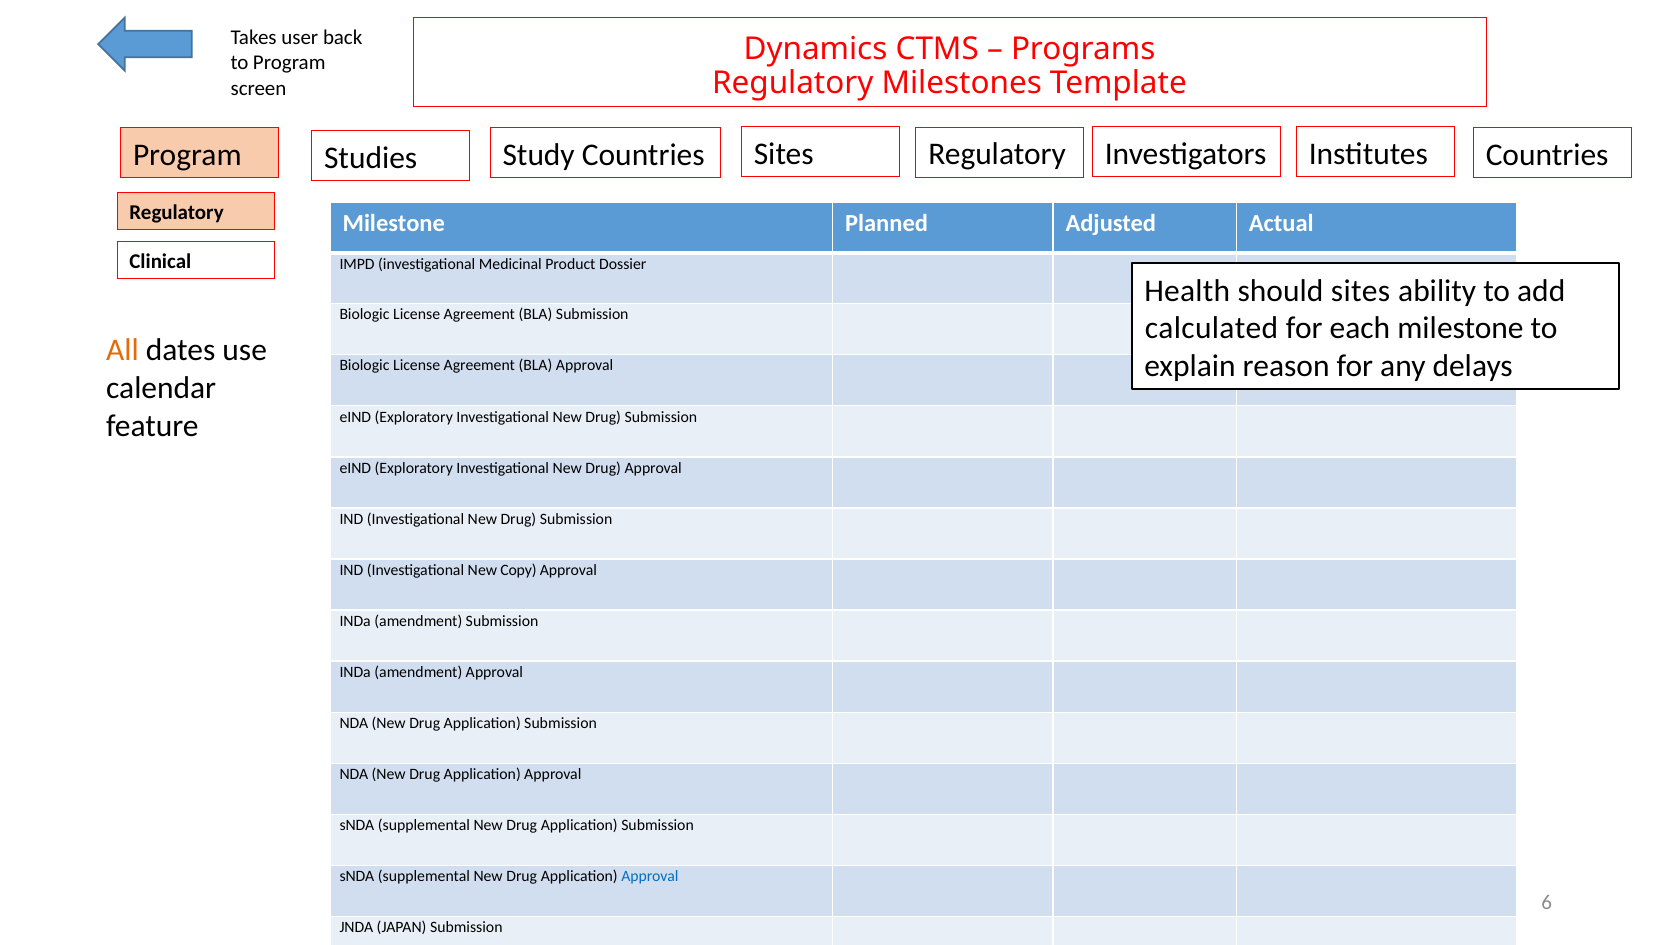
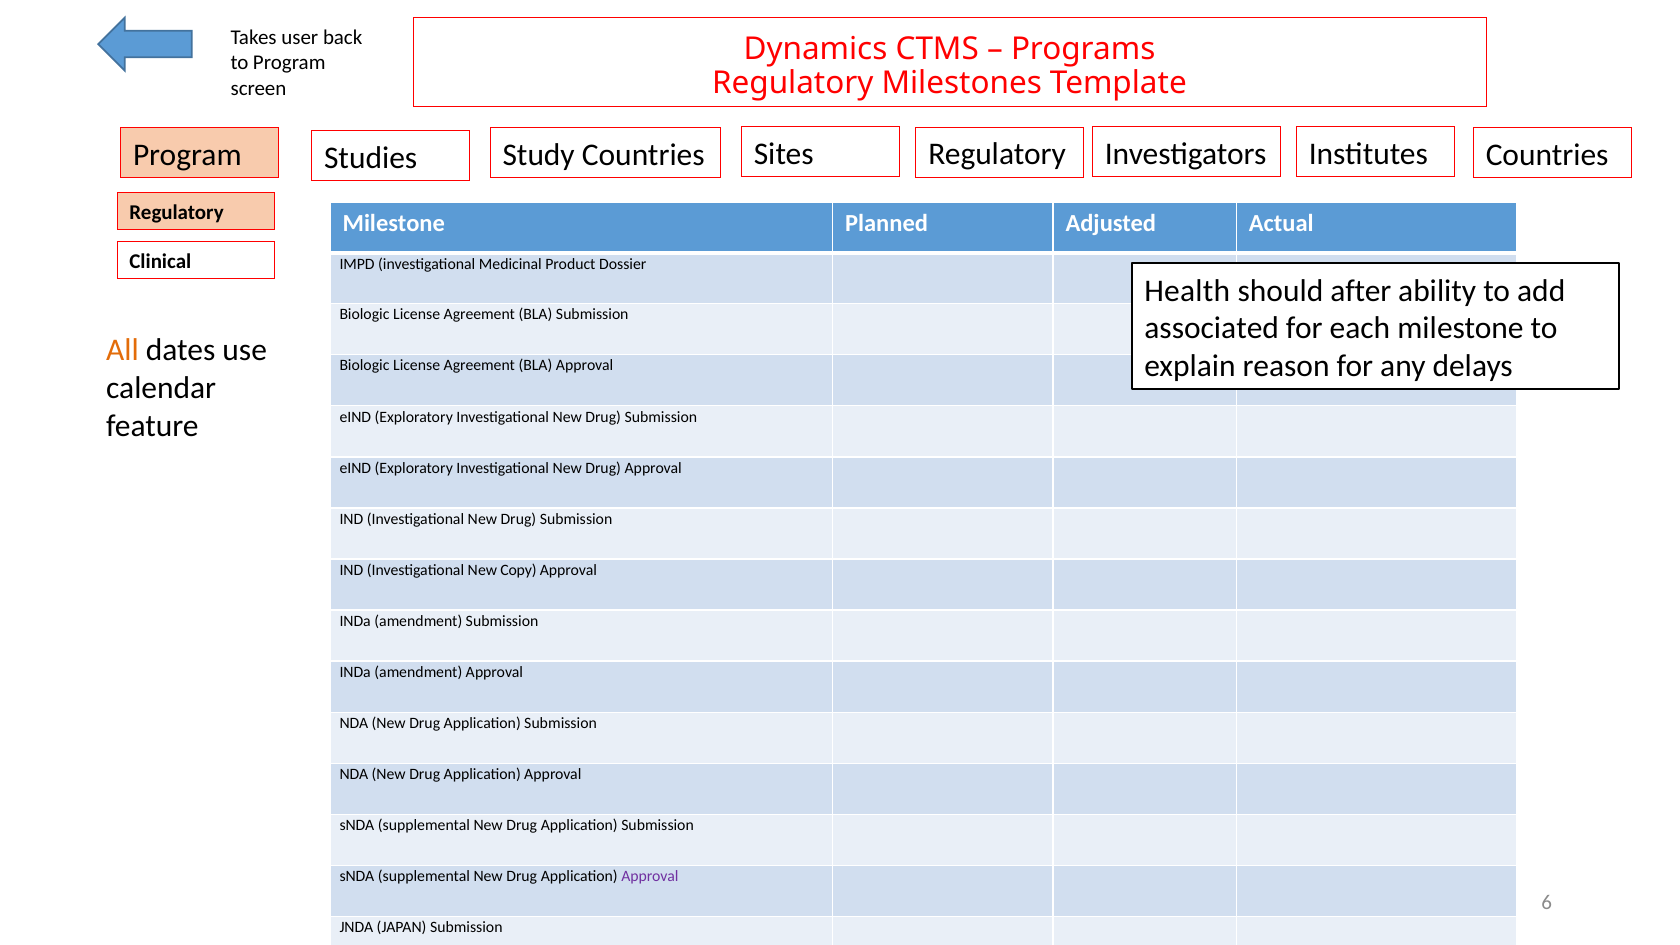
should sites: sites -> after
calculated: calculated -> associated
Approval at (650, 877) colour: blue -> purple
